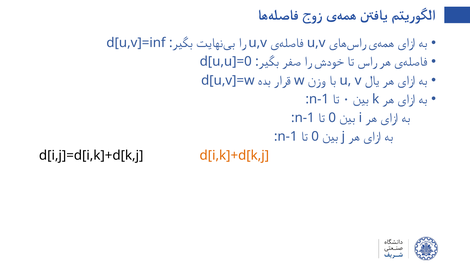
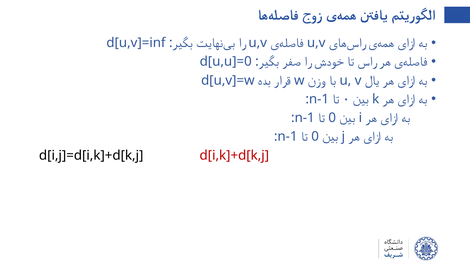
d[i,k]+d[k,j colour: orange -> red
